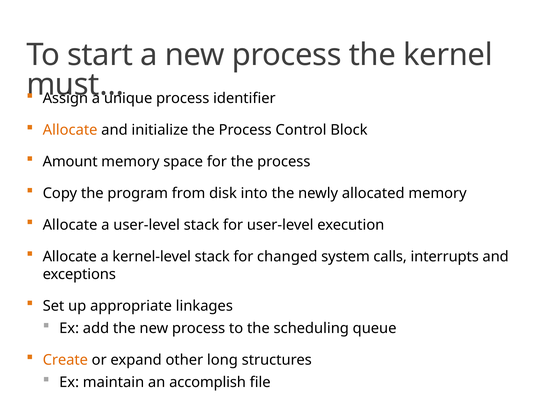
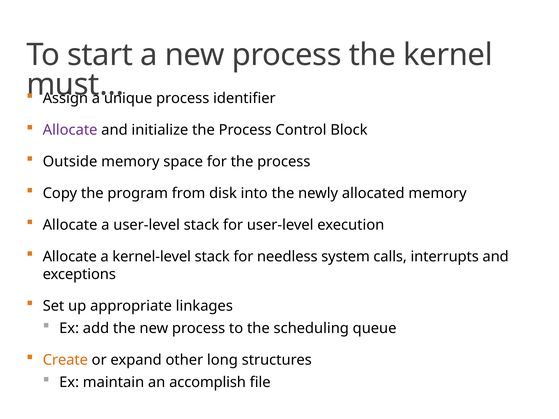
Allocate at (70, 130) colour: orange -> purple
Amount: Amount -> Outside
changed: changed -> needless
